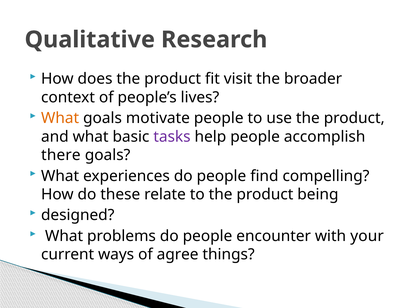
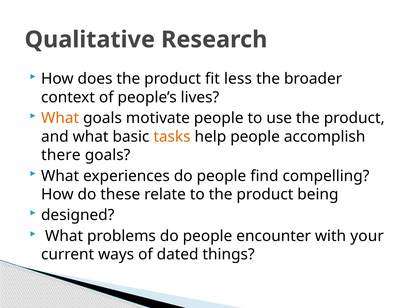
visit: visit -> less
tasks colour: purple -> orange
agree: agree -> dated
